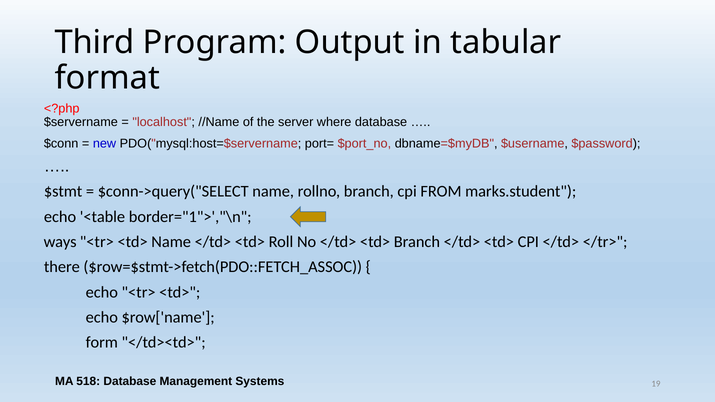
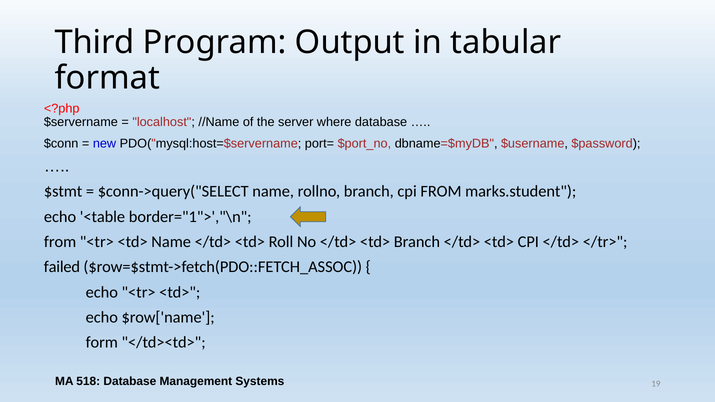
ways at (60, 242): ways -> from
there: there -> failed
